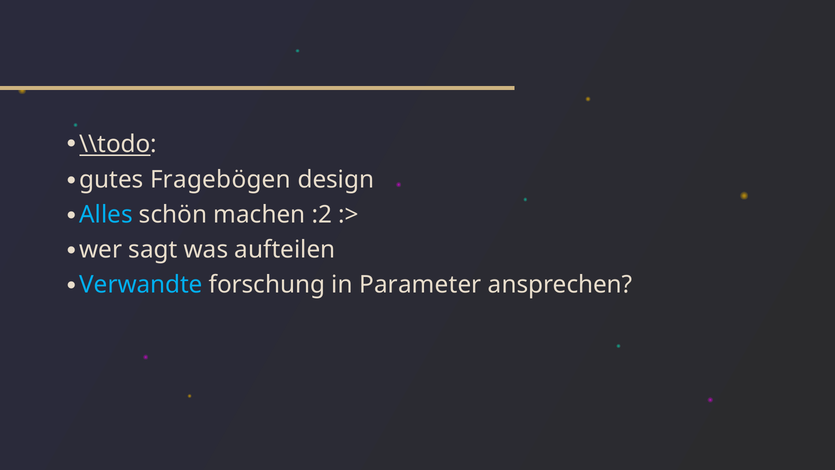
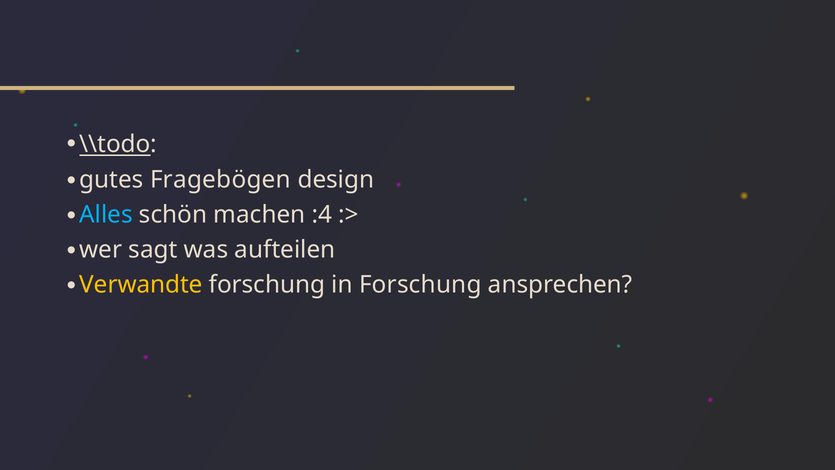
:2: :2 -> :4
Verwandte colour: light blue -> yellow
in Parameter: Parameter -> Forschung
